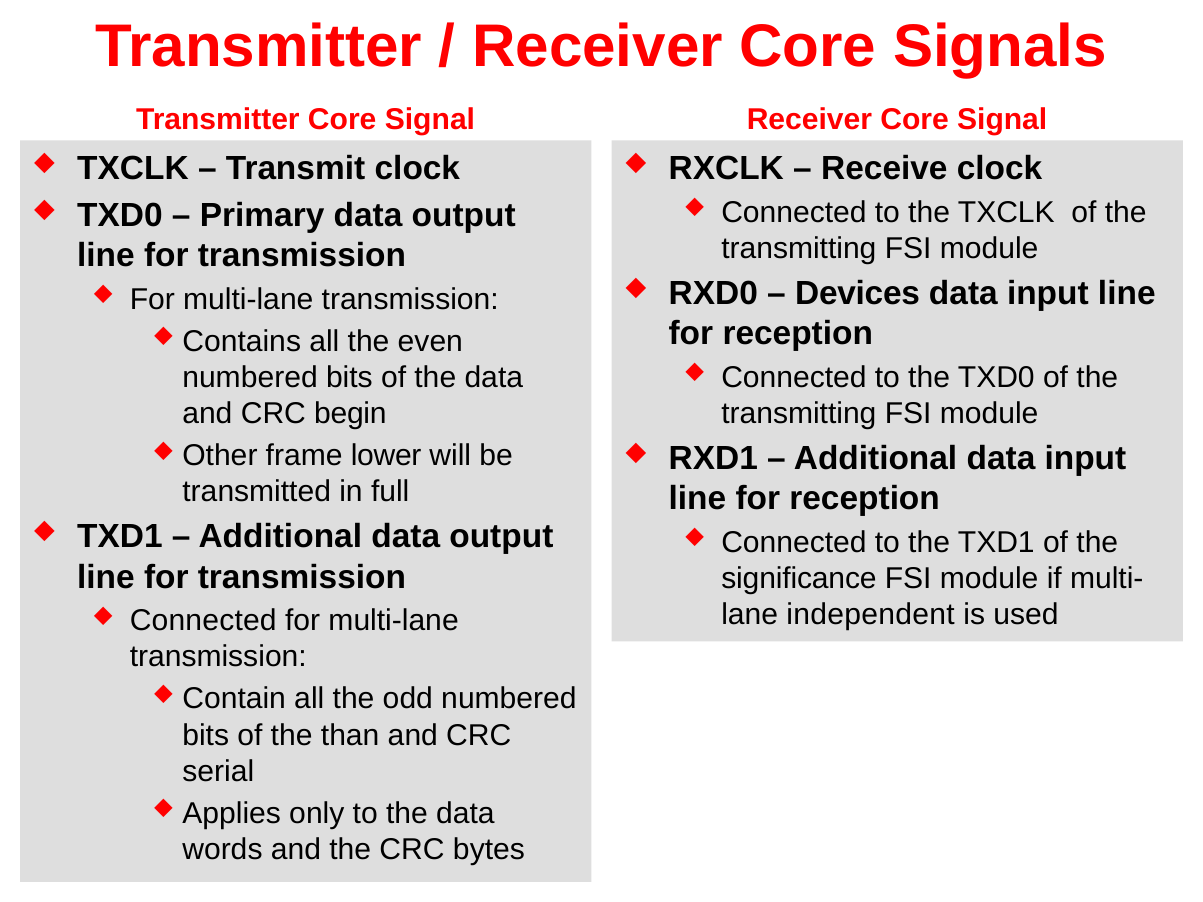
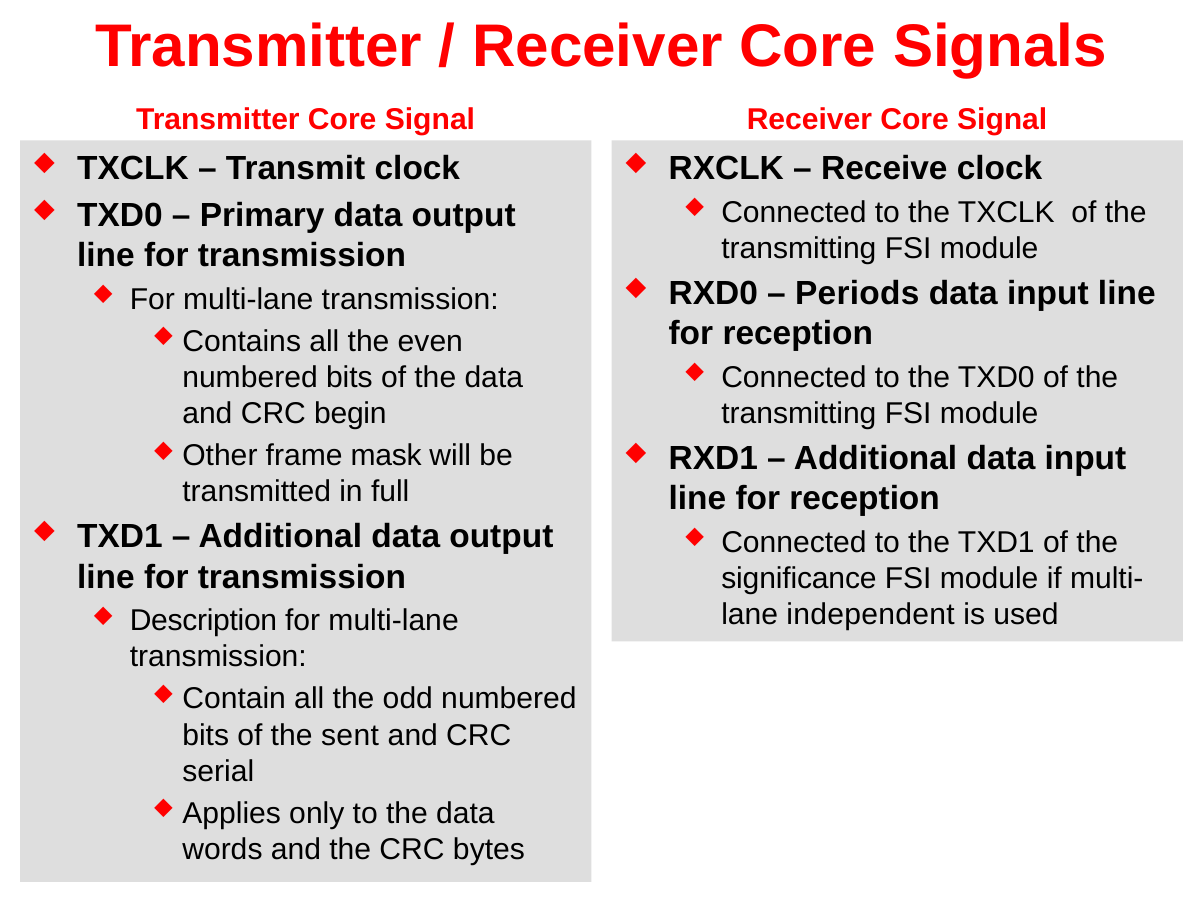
Devices: Devices -> Periods
lower: lower -> mask
Connected at (203, 621): Connected -> Description
than: than -> sent
